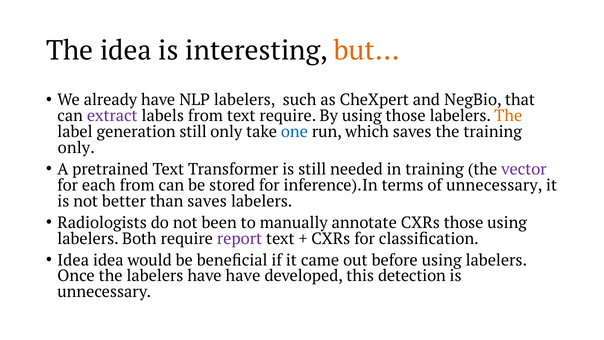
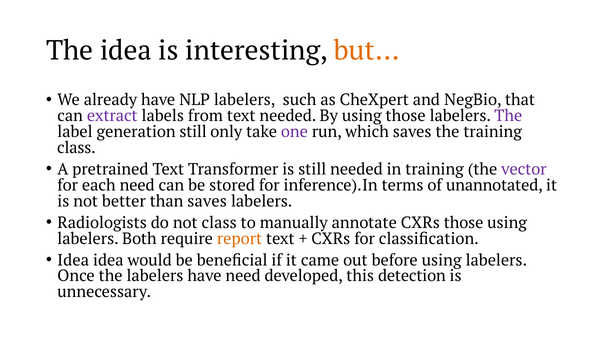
text require: require -> needed
The at (508, 116) colour: orange -> purple
one colour: blue -> purple
only at (76, 148): only -> class
each from: from -> need
of unnecessary: unnecessary -> unannotated
not been: been -> class
report colour: purple -> orange
have have: have -> need
